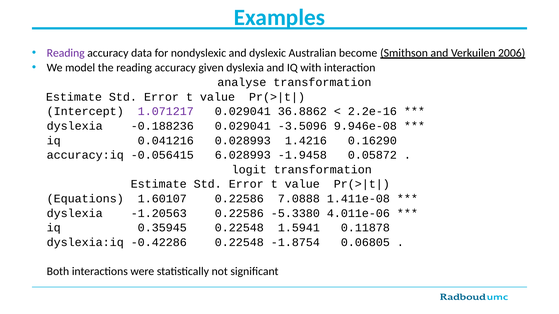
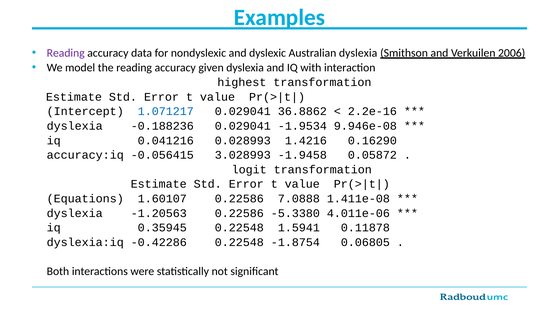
Australian become: become -> dyslexia
analyse: analyse -> highest
1.071217 colour: purple -> blue
-3.5096: -3.5096 -> -1.9534
6.028993: 6.028993 -> 3.028993
